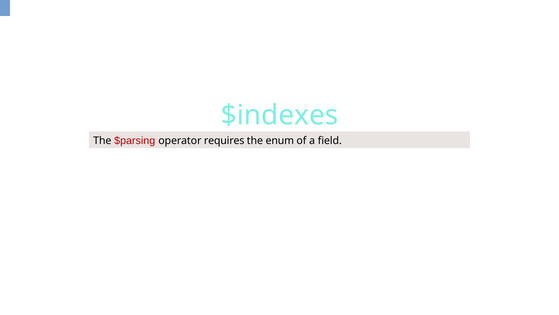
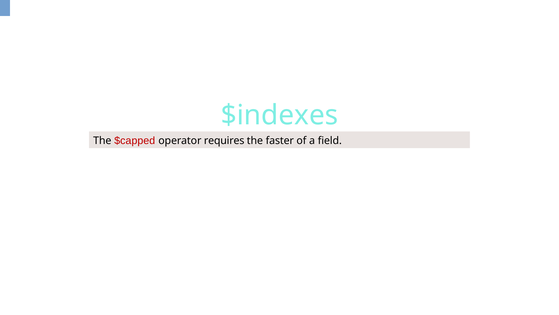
$parsing: $parsing -> $capped
enum: enum -> faster
